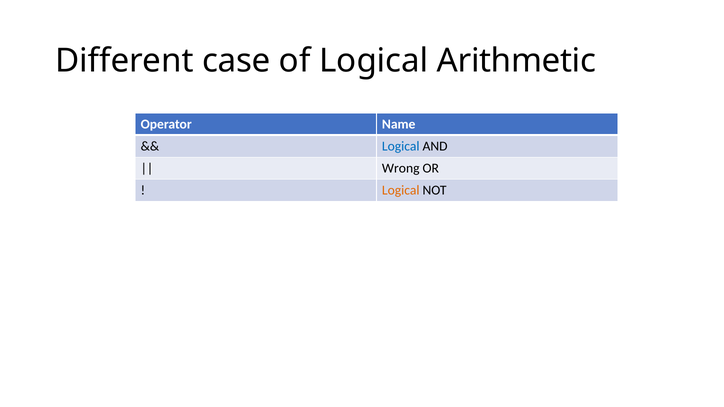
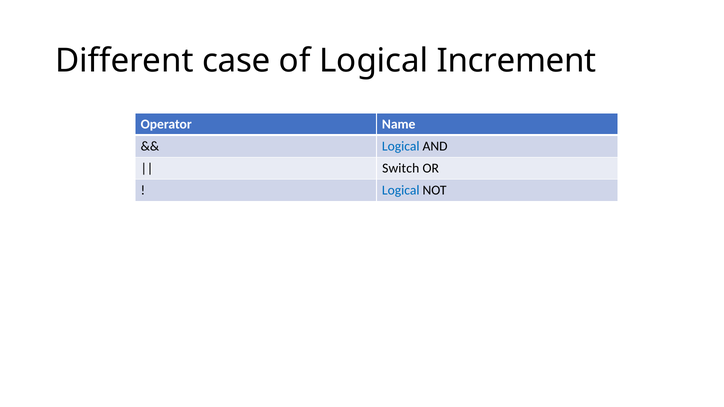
Arithmetic: Arithmetic -> Increment
Wrong: Wrong -> Switch
Logical at (401, 190) colour: orange -> blue
